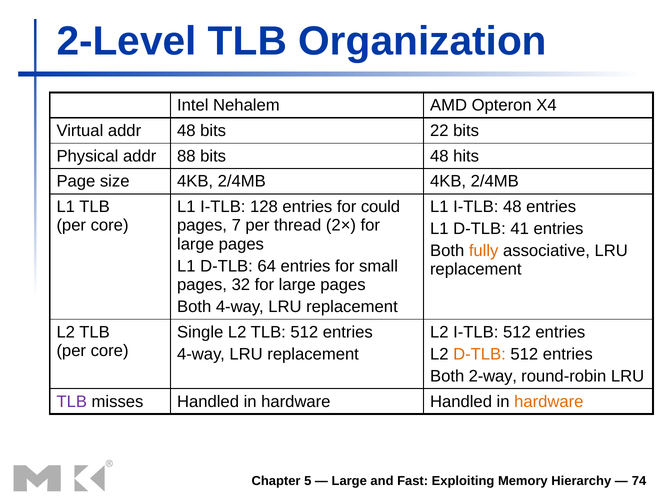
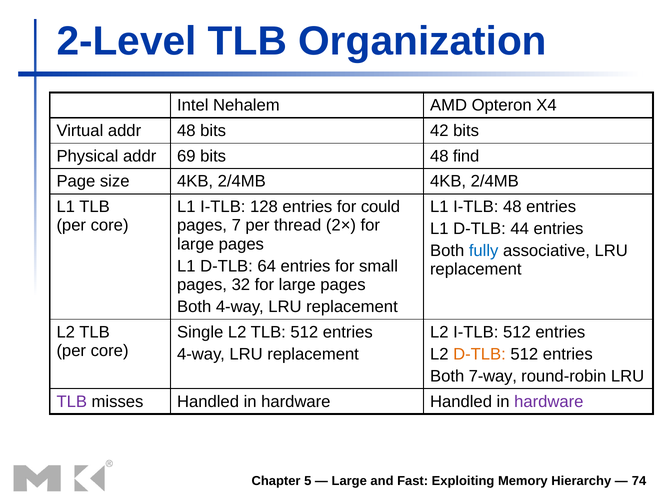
22: 22 -> 42
88: 88 -> 69
hits: hits -> find
41: 41 -> 44
fully colour: orange -> blue
2-way: 2-way -> 7-way
hardware at (549, 401) colour: orange -> purple
